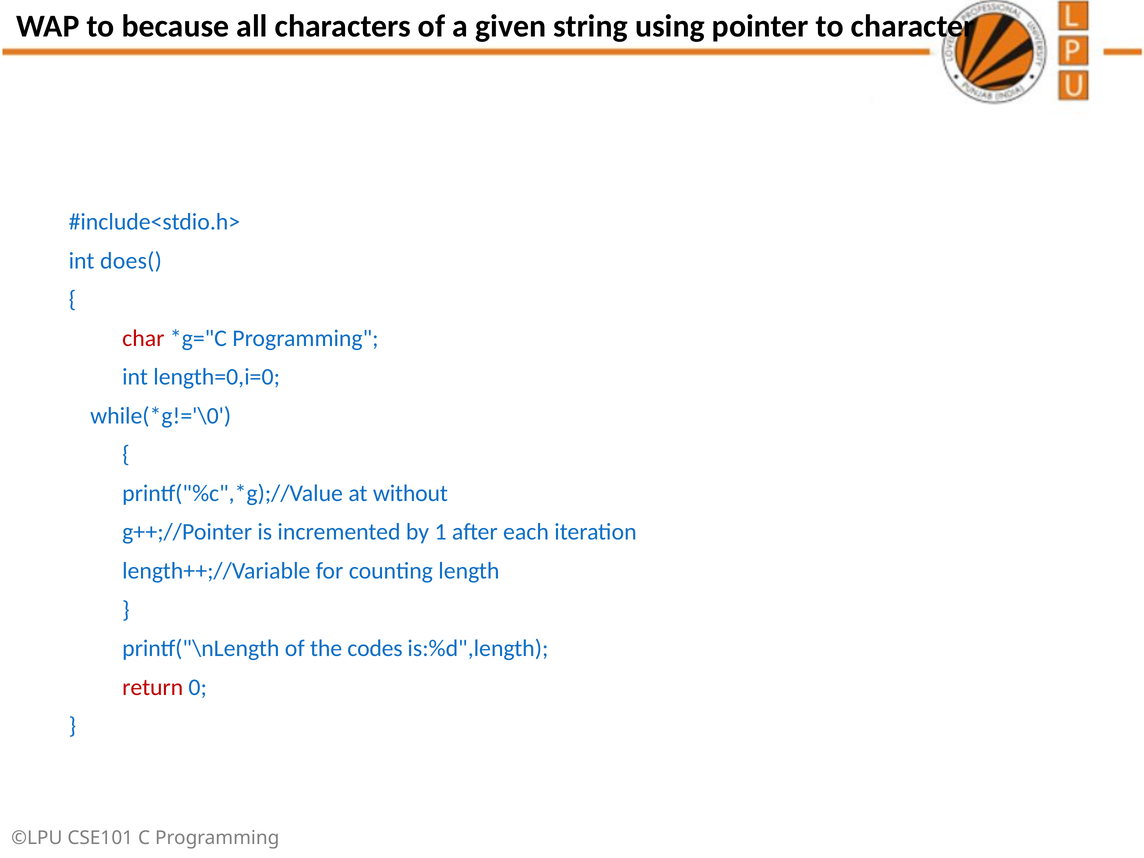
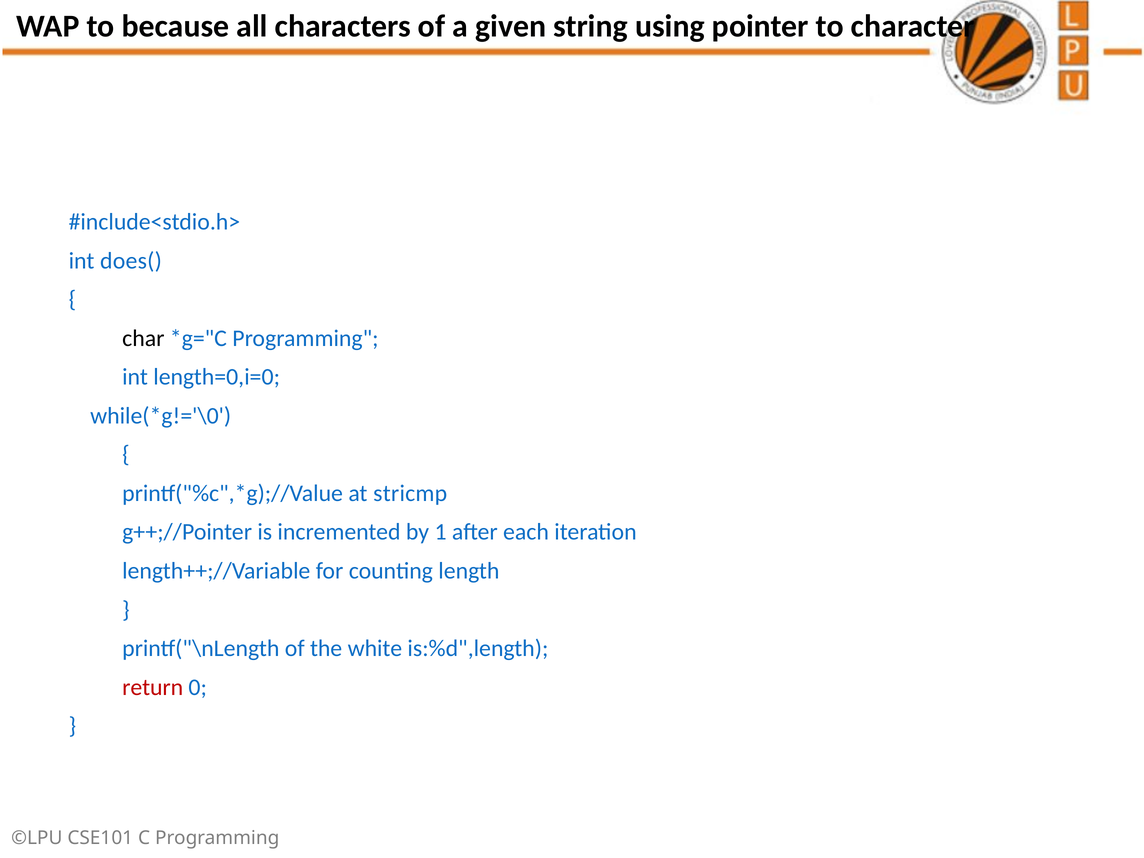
char colour: red -> black
without: without -> stricmp
codes: codes -> white
